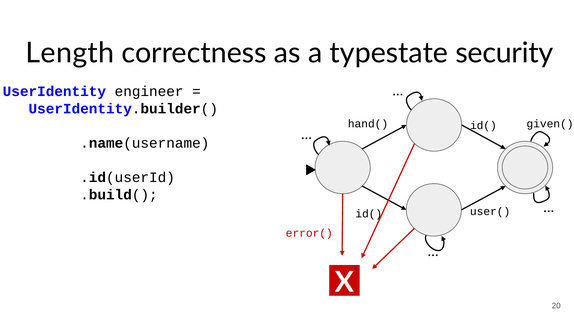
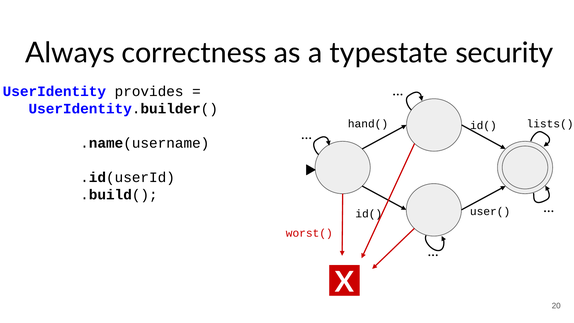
Length: Length -> Always
engineer: engineer -> provides
given(: given( -> lists(
error(: error( -> worst(
